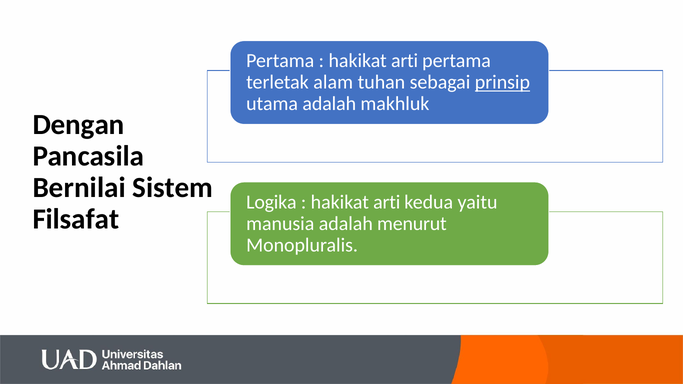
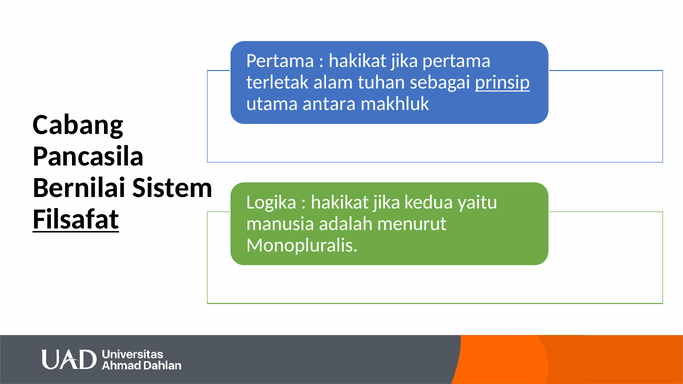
arti at (405, 61): arti -> jika
utama adalah: adalah -> antara
Dengan: Dengan -> Cabang
arti at (387, 202): arti -> jika
Filsafat underline: none -> present
